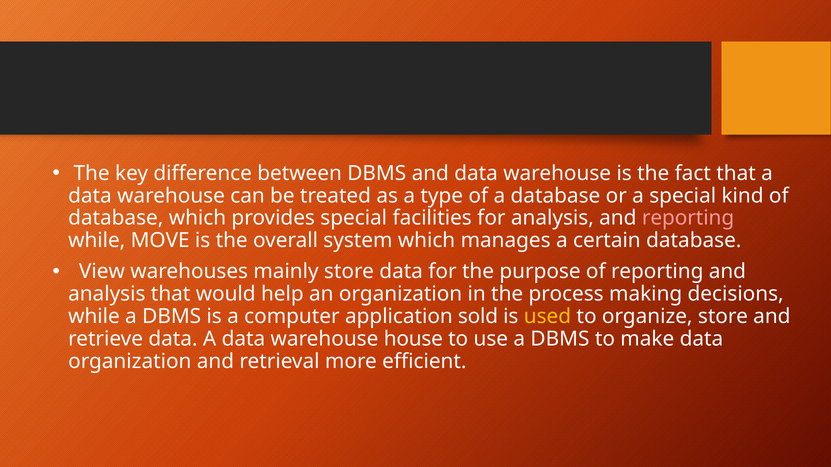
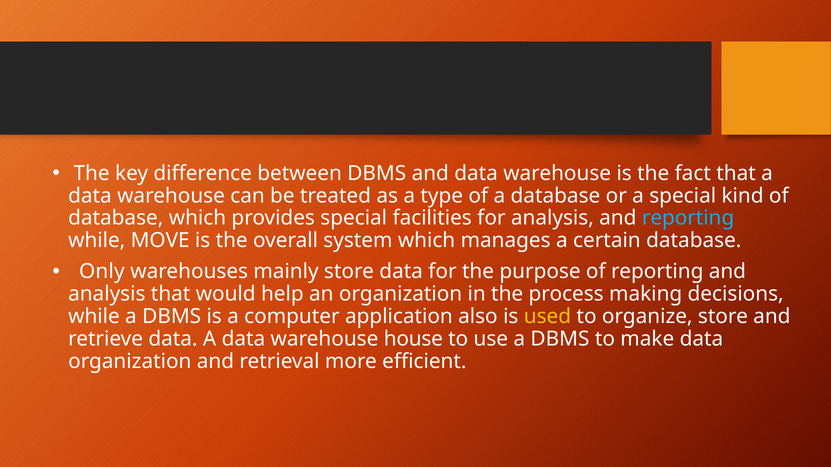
reporting at (688, 218) colour: pink -> light blue
View: View -> Only
sold: sold -> also
